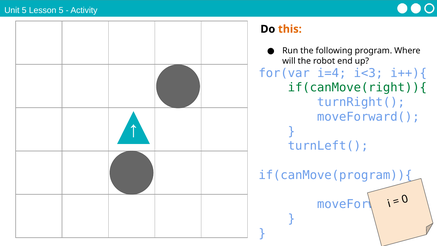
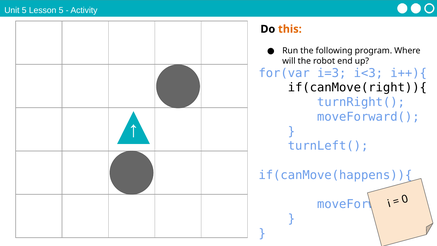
i=4: i=4 -> i=3
if(canMove(right)){ colour: green -> black
if(canMove(program)){: if(canMove(program)){ -> if(canMove(happens)){
